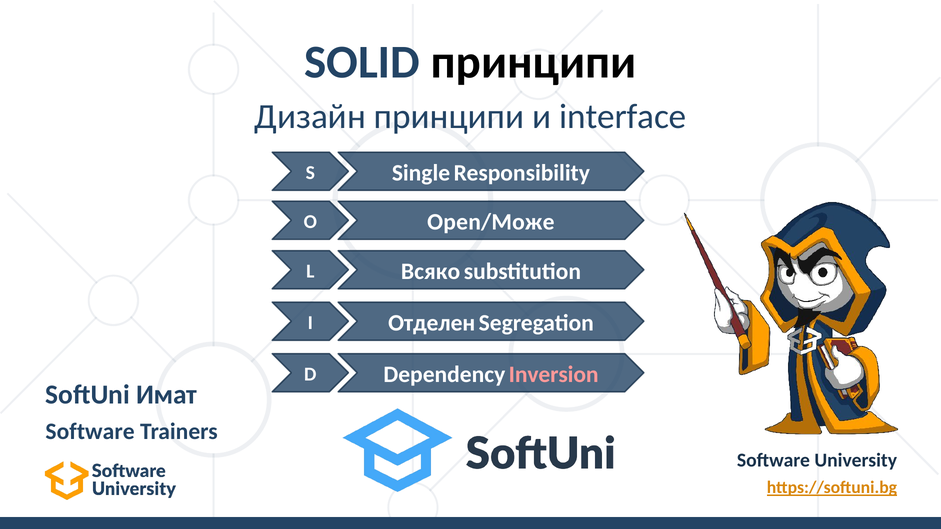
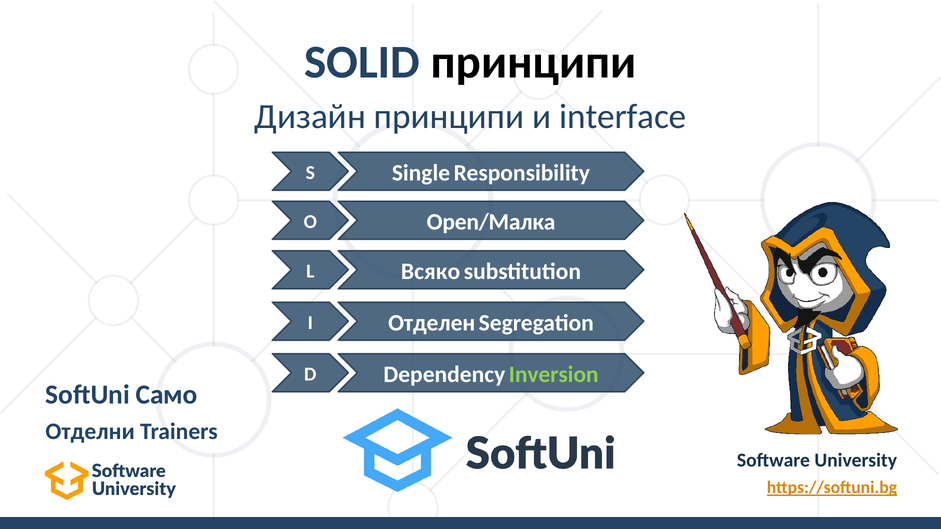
Open/Може: Open/Може -> Open/Малка
Inversion colour: pink -> light green
Имат: Имат -> Само
Software at (90, 432): Software -> Отделни
